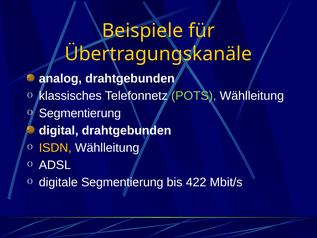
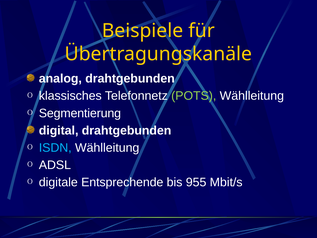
ISDN colour: yellow -> light blue
digitale Segmentierung: Segmentierung -> Entsprechende
422: 422 -> 955
